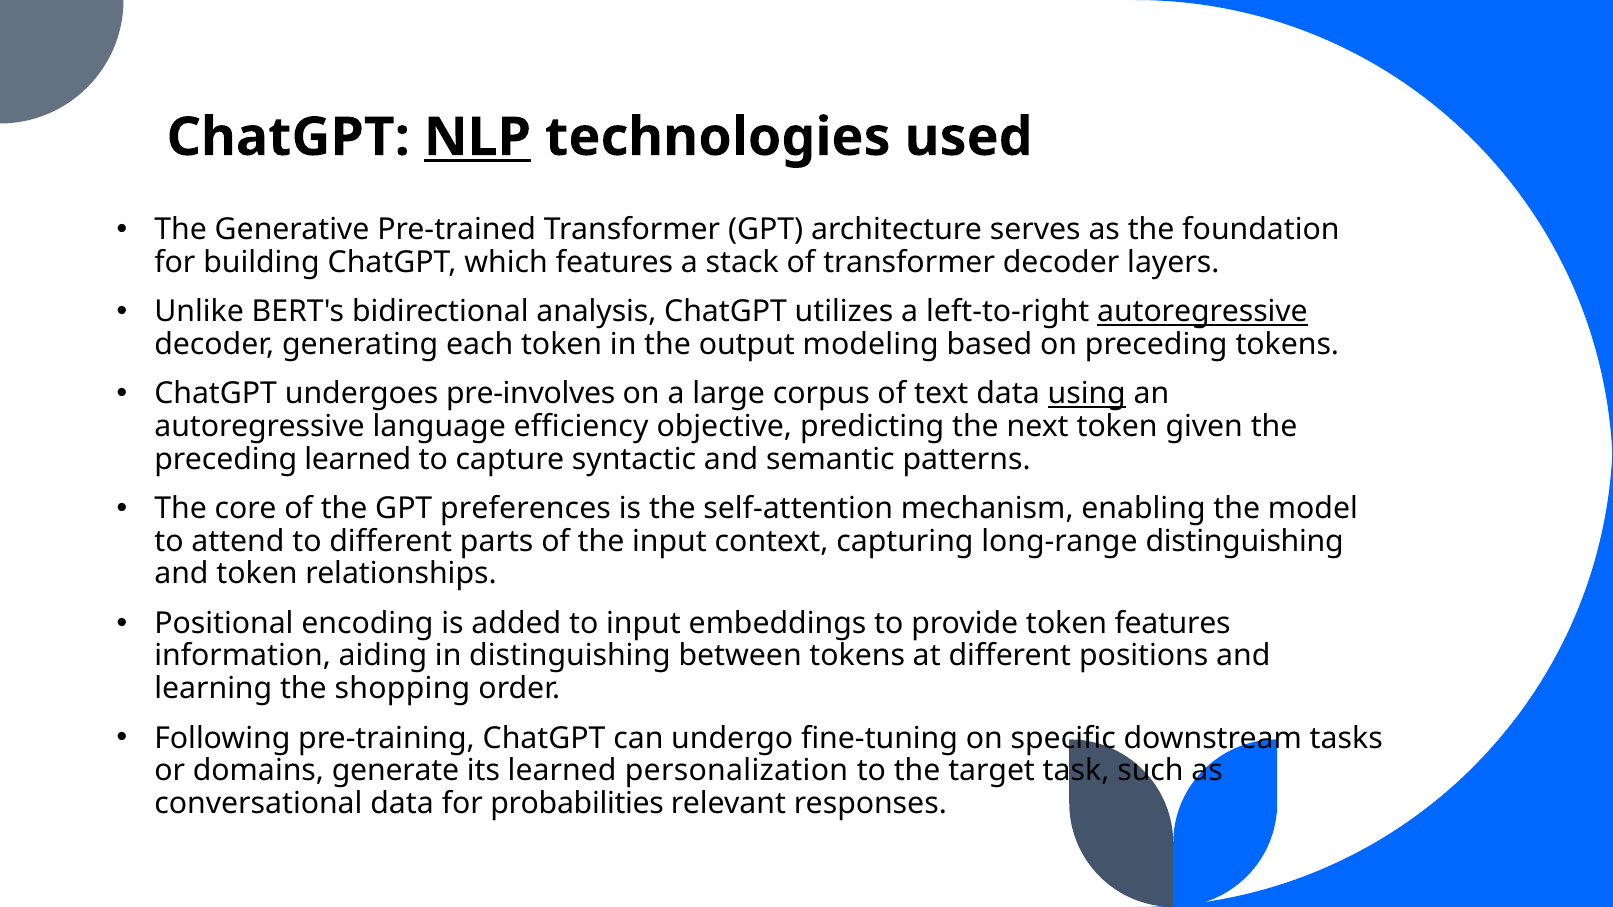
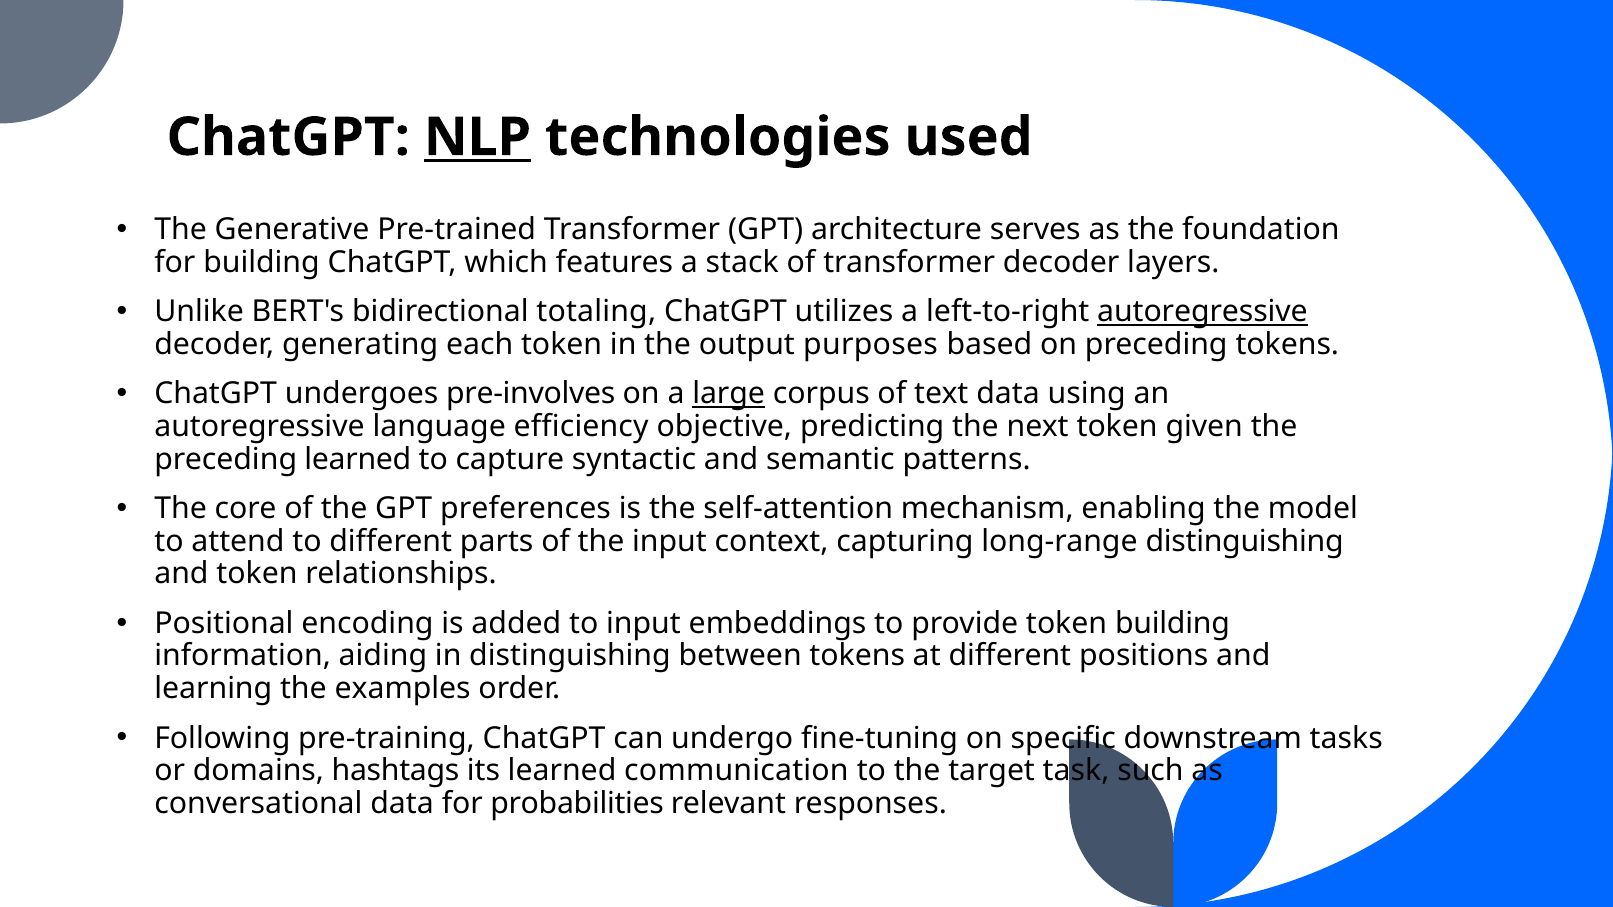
analysis: analysis -> totaling
modeling: modeling -> purposes
large underline: none -> present
using underline: present -> none
token features: features -> building
shopping: shopping -> examples
generate: generate -> hashtags
personalization: personalization -> communication
